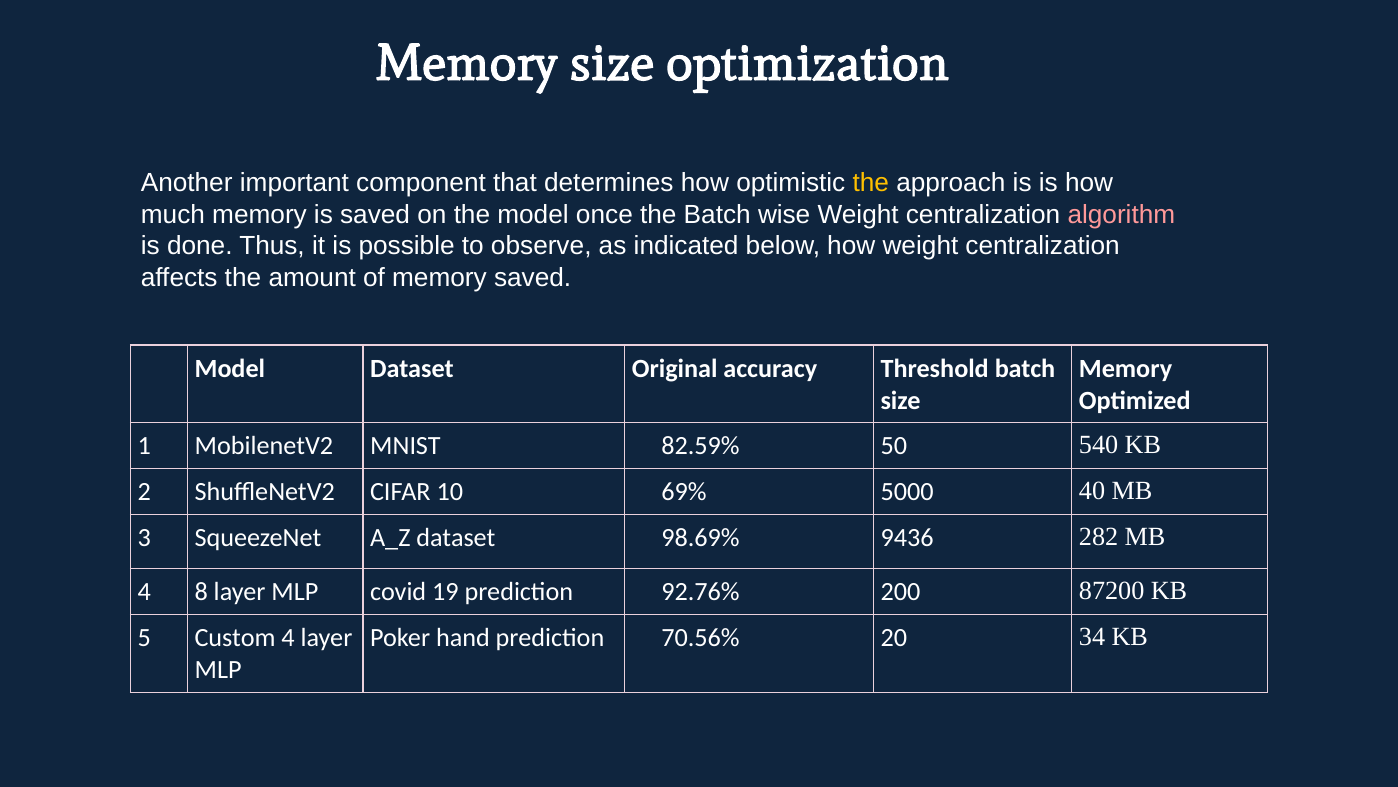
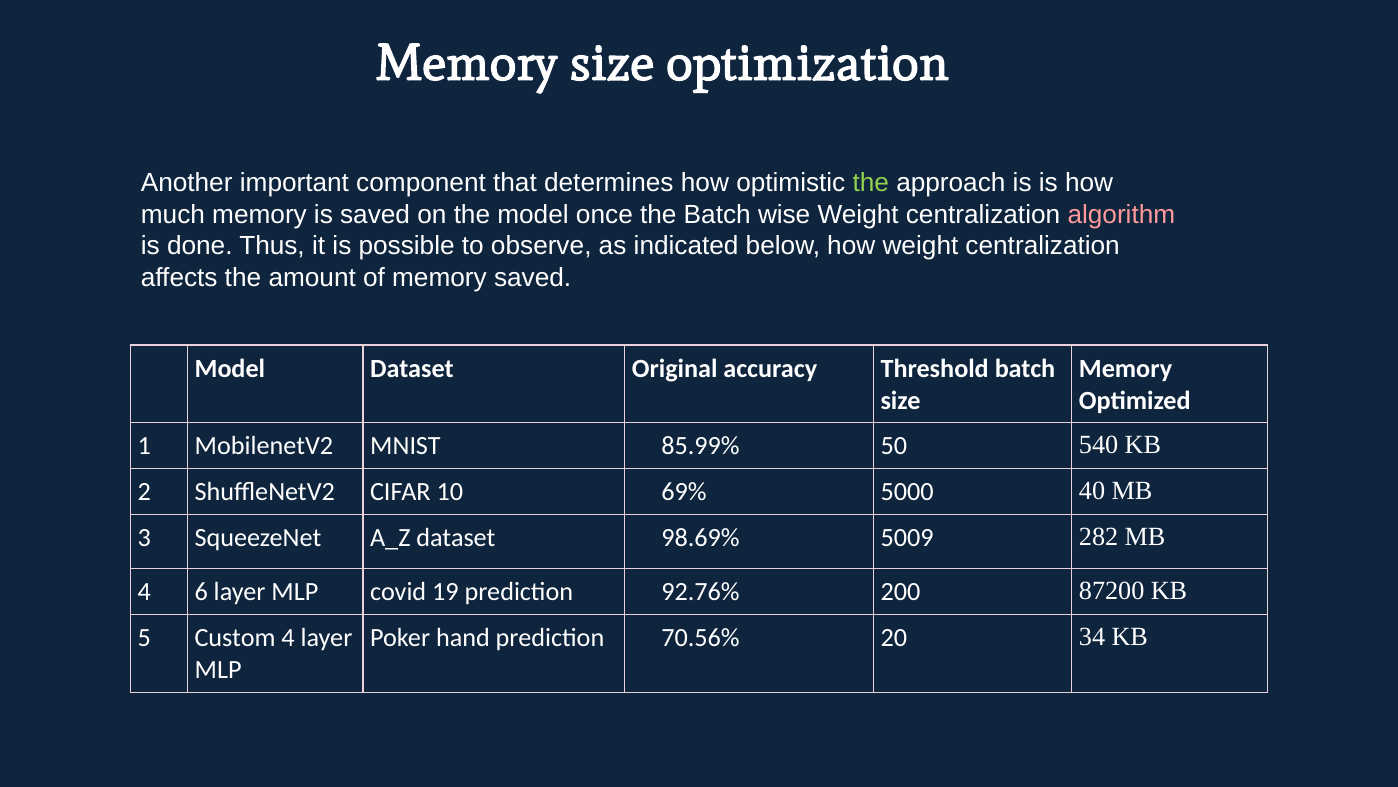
the at (871, 183) colour: yellow -> light green
82.59%: 82.59% -> 85.99%
9436: 9436 -> 5009
8: 8 -> 6
